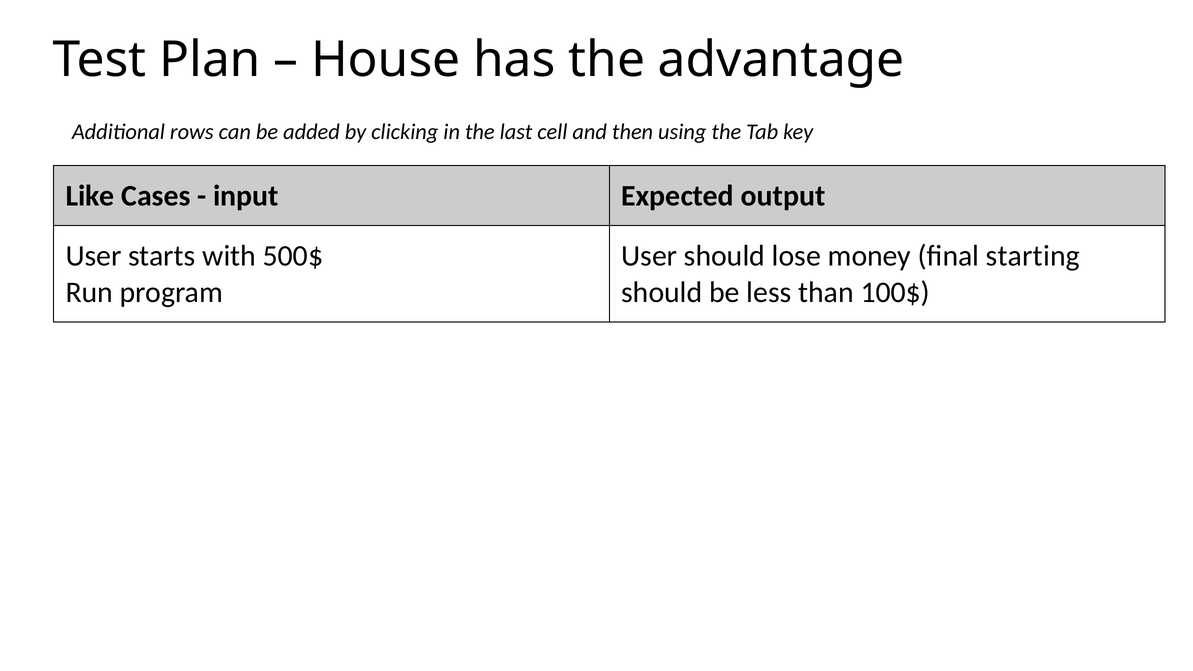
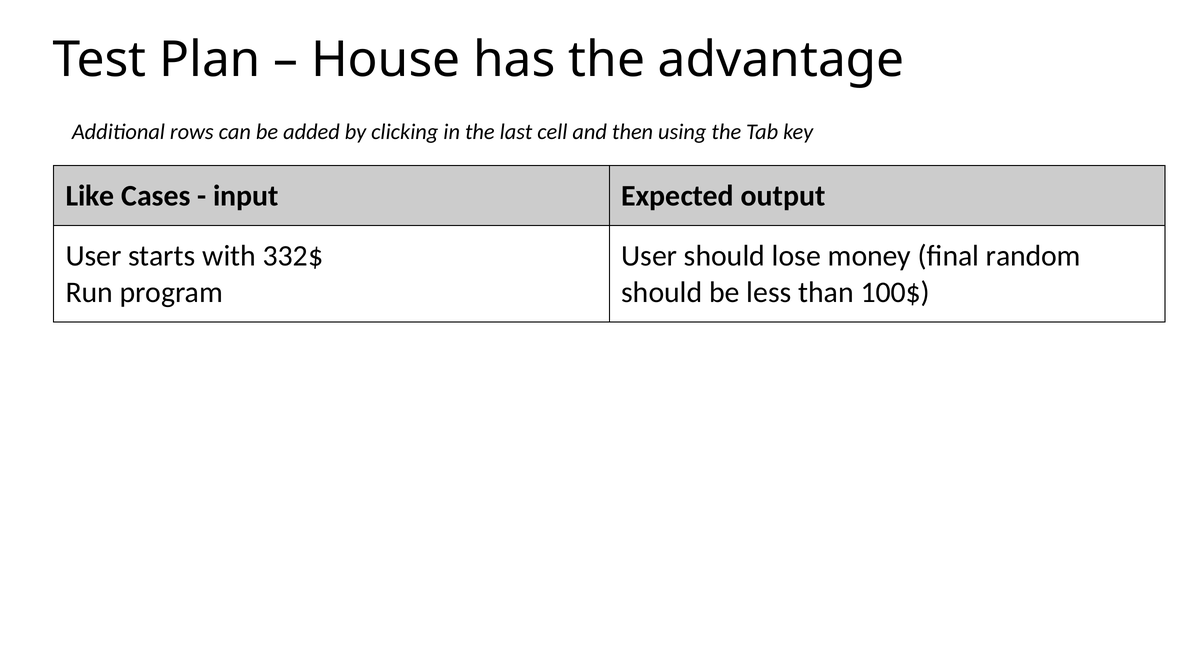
500$: 500$ -> 332$
starting: starting -> random
